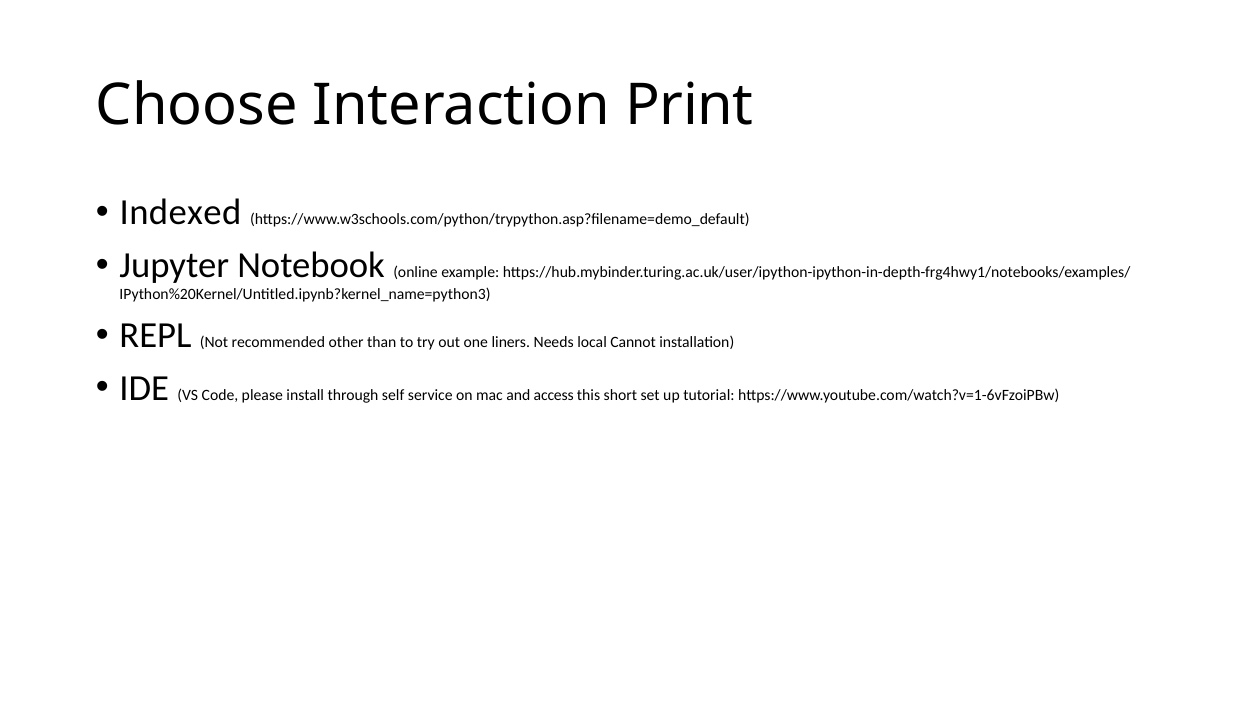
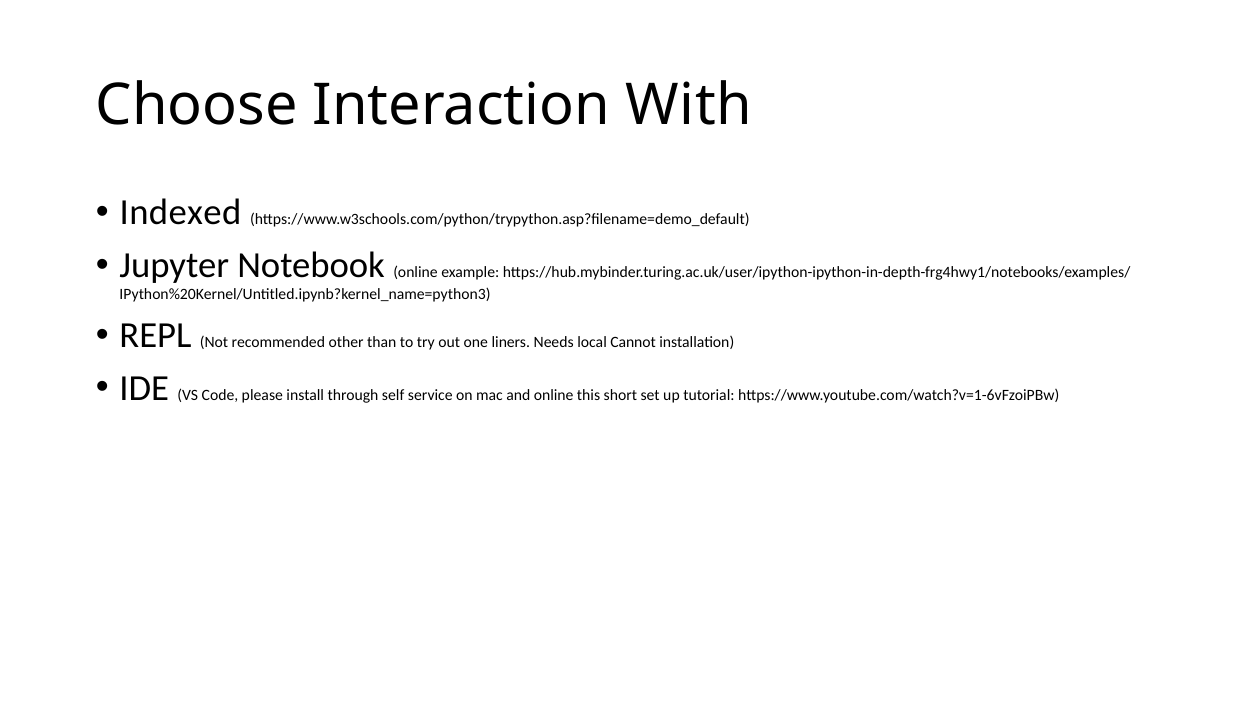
Print: Print -> With
and access: access -> online
